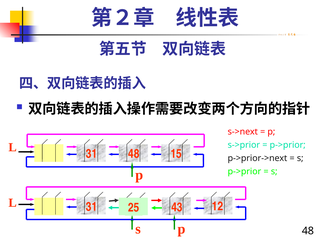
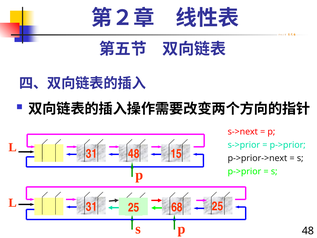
43: 43 -> 68
25 12: 12 -> 25
